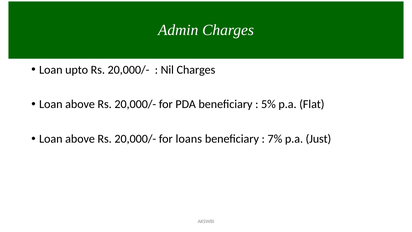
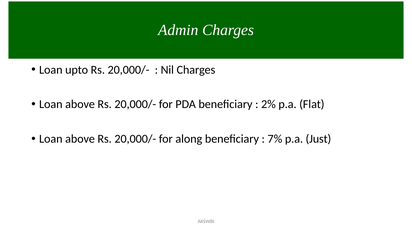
5%: 5% -> 2%
loans: loans -> along
